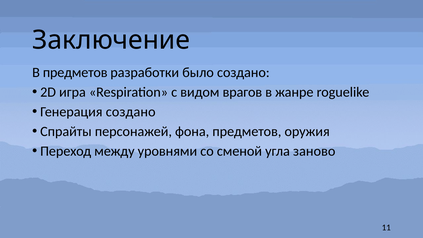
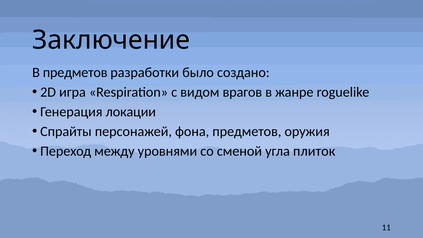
Генерация создано: создано -> локации
заново: заново -> плиток
